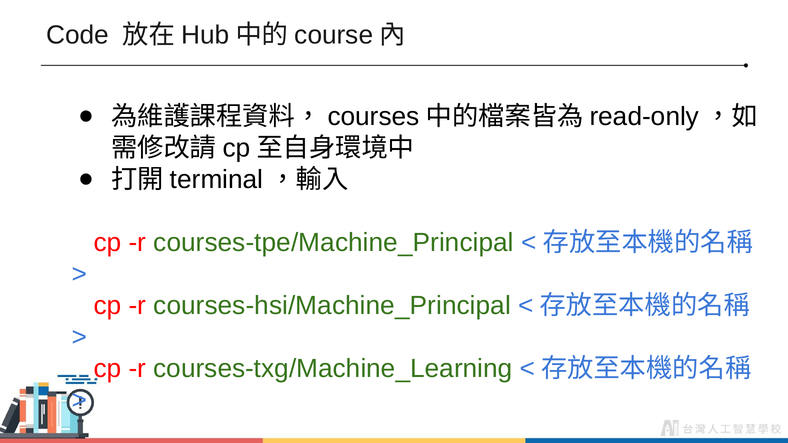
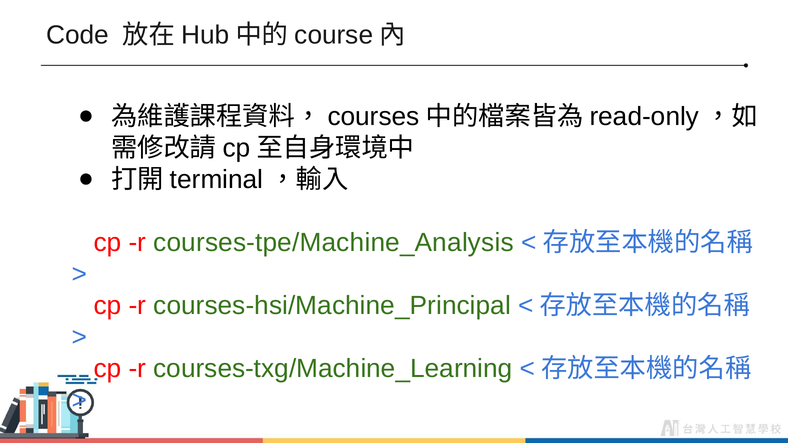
courses-tpe/Machine_Principal: courses-tpe/Machine_Principal -> courses-tpe/Machine_Analysis
